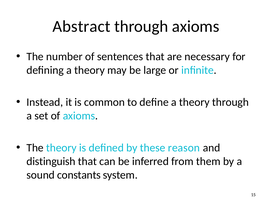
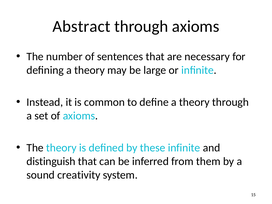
these reason: reason -> infinite
constants: constants -> creativity
